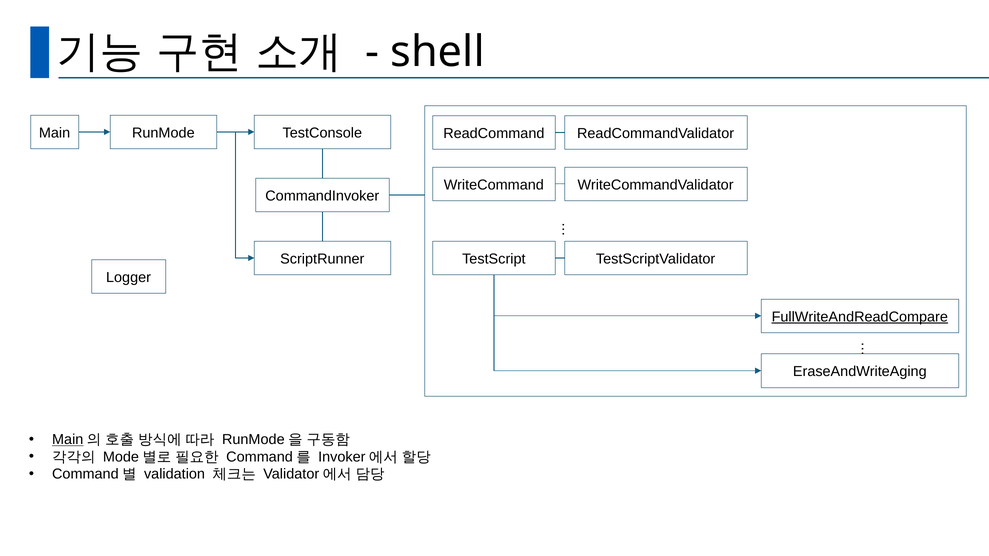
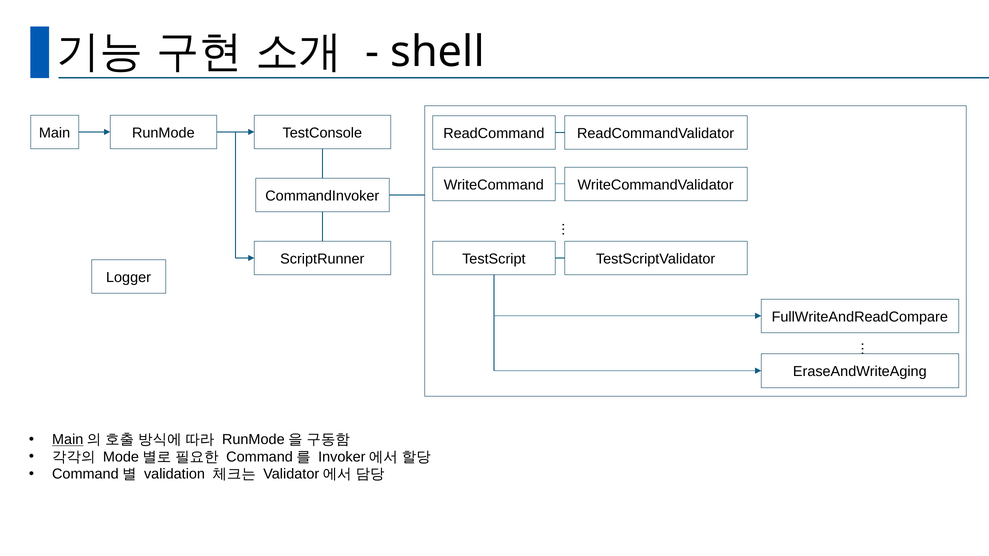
FullWriteAndReadCompare underline: present -> none
